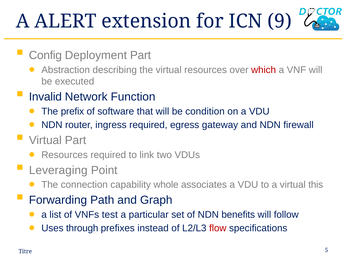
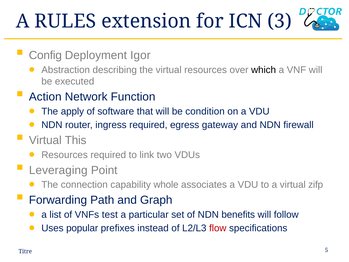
ALERT: ALERT -> RULES
9: 9 -> 3
Deployment Part: Part -> Igor
which colour: red -> black
Invalid: Invalid -> Action
prefix: prefix -> apply
Virtual Part: Part -> This
this: this -> zifp
through: through -> popular
